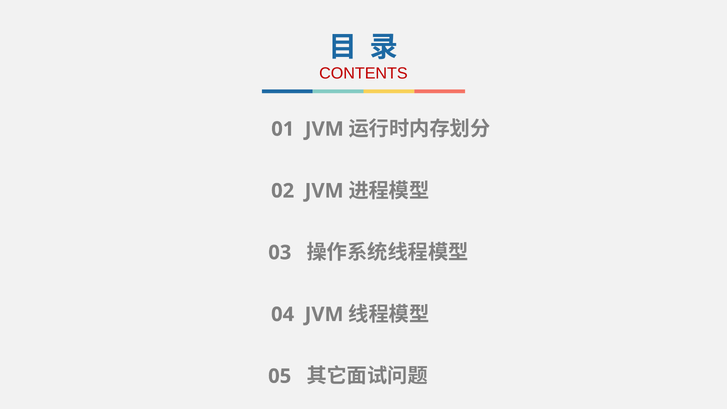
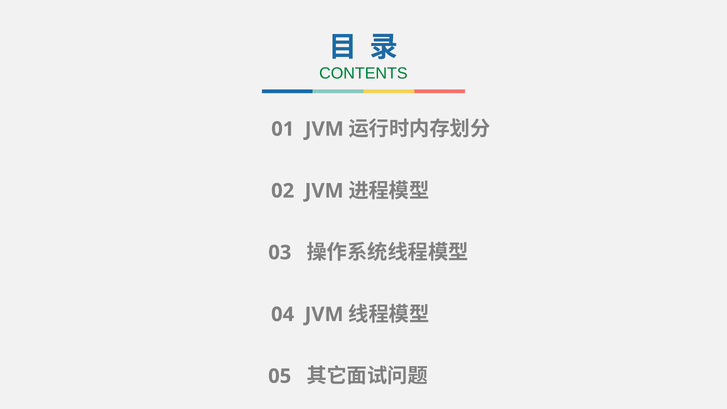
CONTENTS colour: red -> green
